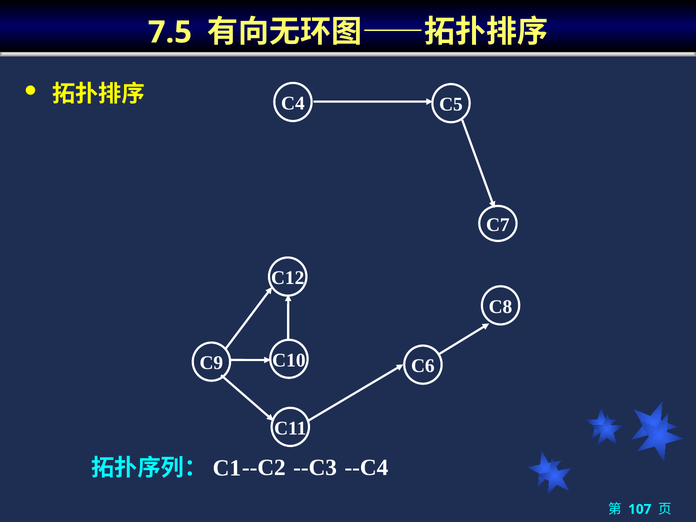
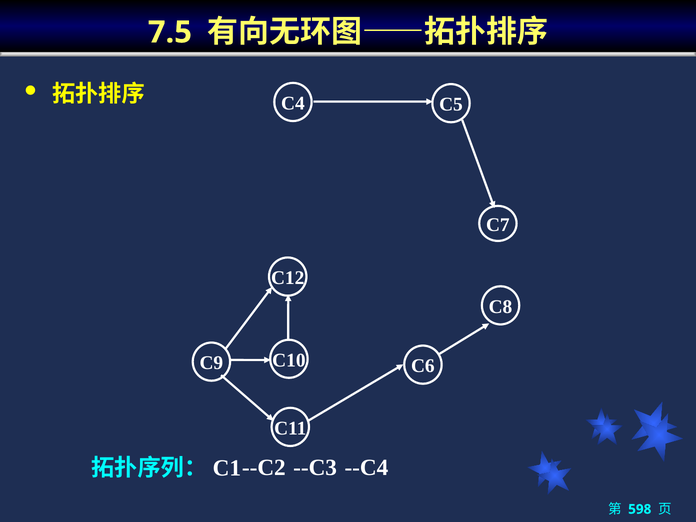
107: 107 -> 598
